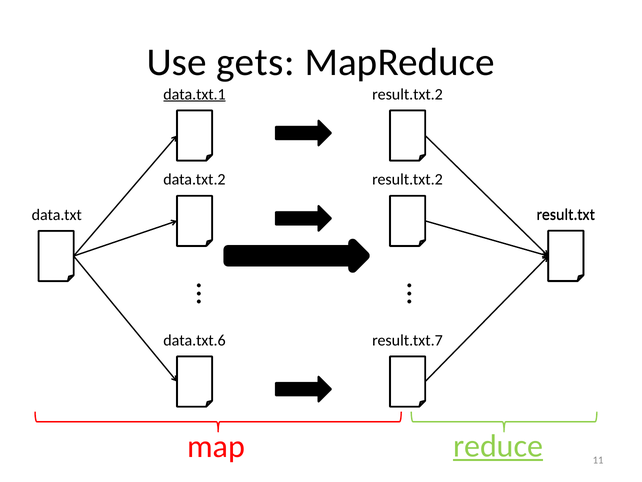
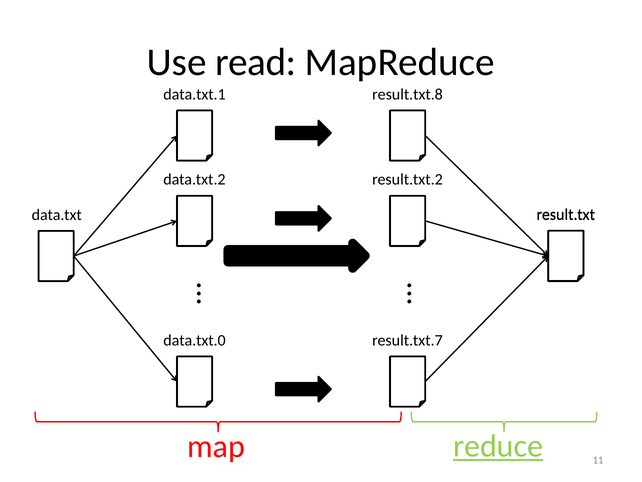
gets: gets -> read
data.txt.1 underline: present -> none
result.txt.2 at (408, 94): result.txt.2 -> result.txt.8
data.txt.6: data.txt.6 -> data.txt.0
